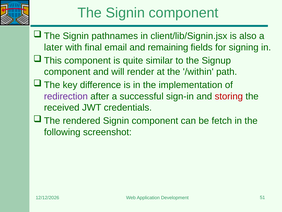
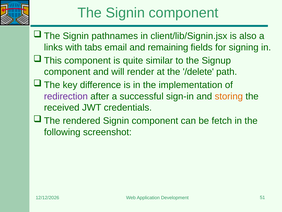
later: later -> links
final: final -> tabs
/within: /within -> /delete
storing colour: red -> orange
